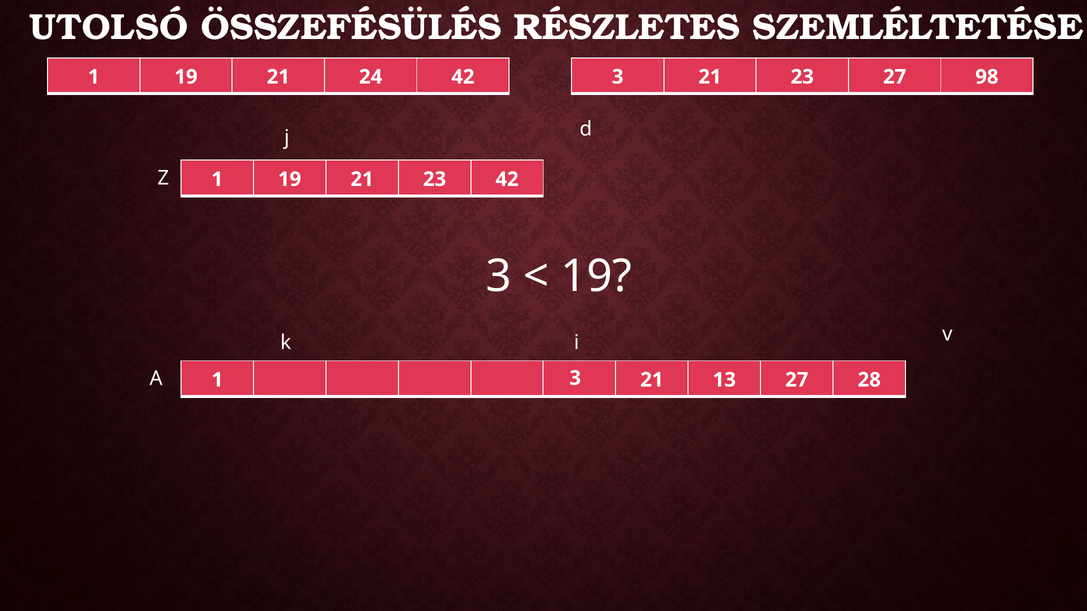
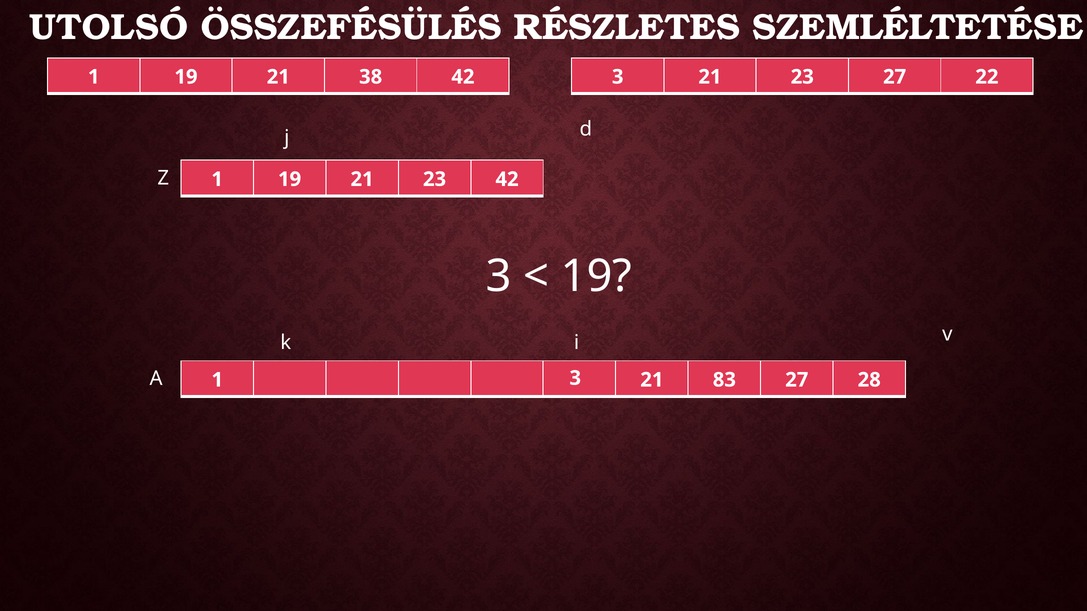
24: 24 -> 38
98: 98 -> 22
13: 13 -> 83
